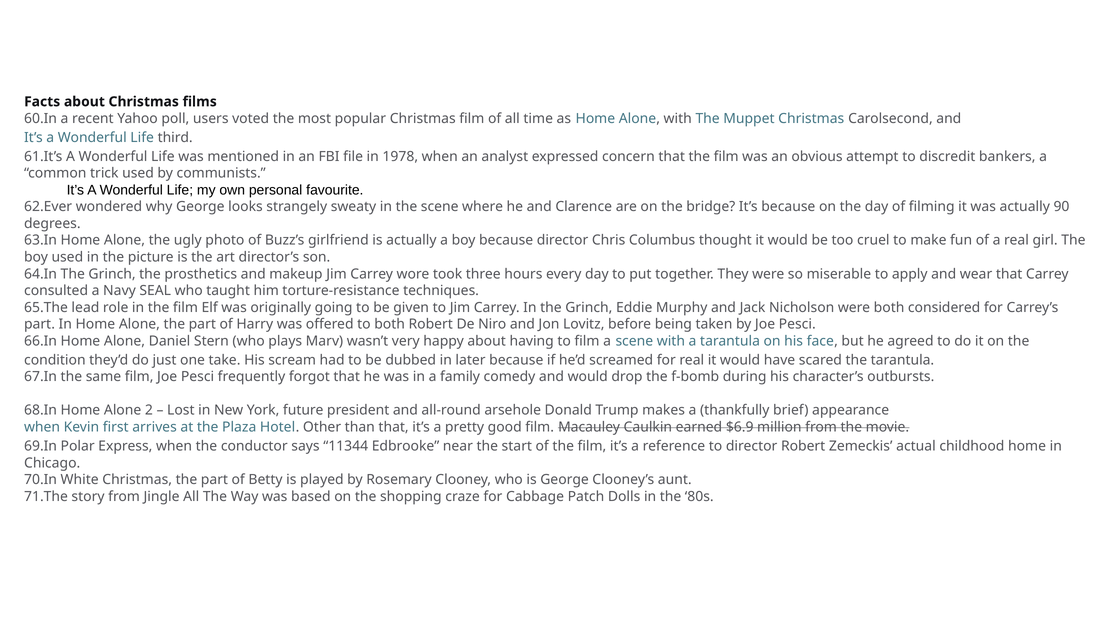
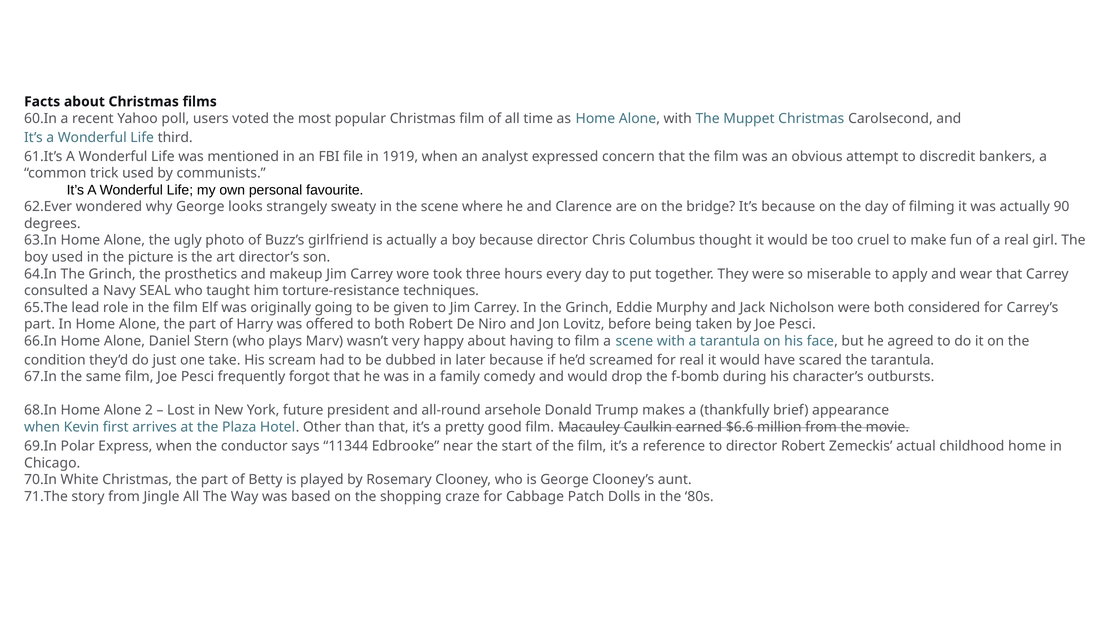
1978: 1978 -> 1919
$6.9: $6.9 -> $6.6
